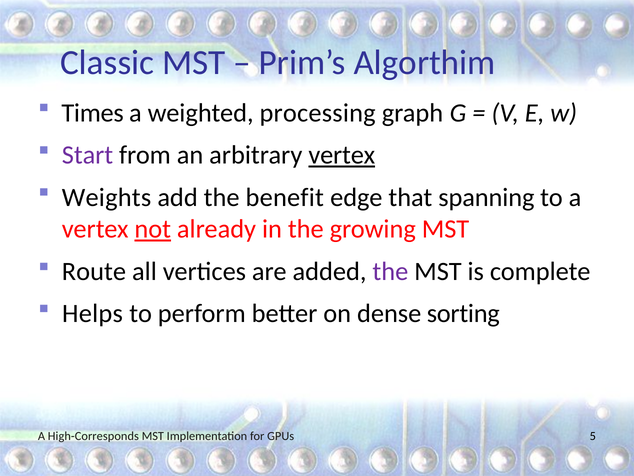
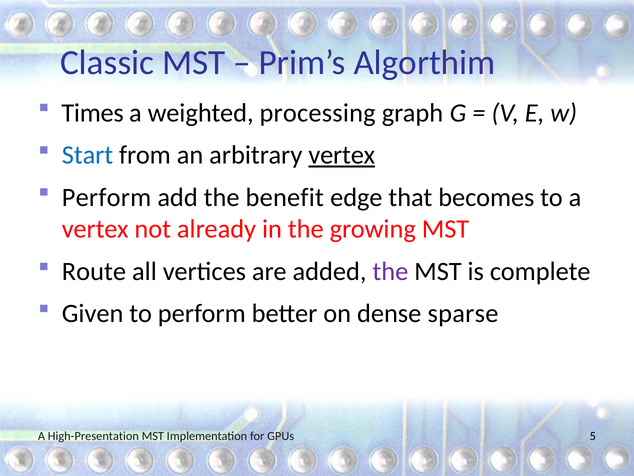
Start colour: purple -> blue
Weights at (107, 197): Weights -> Perform
spanning: spanning -> becomes
not underline: present -> none
Helps: Helps -> Given
sorting: sorting -> sparse
High-Corresponds: High-Corresponds -> High-Presentation
